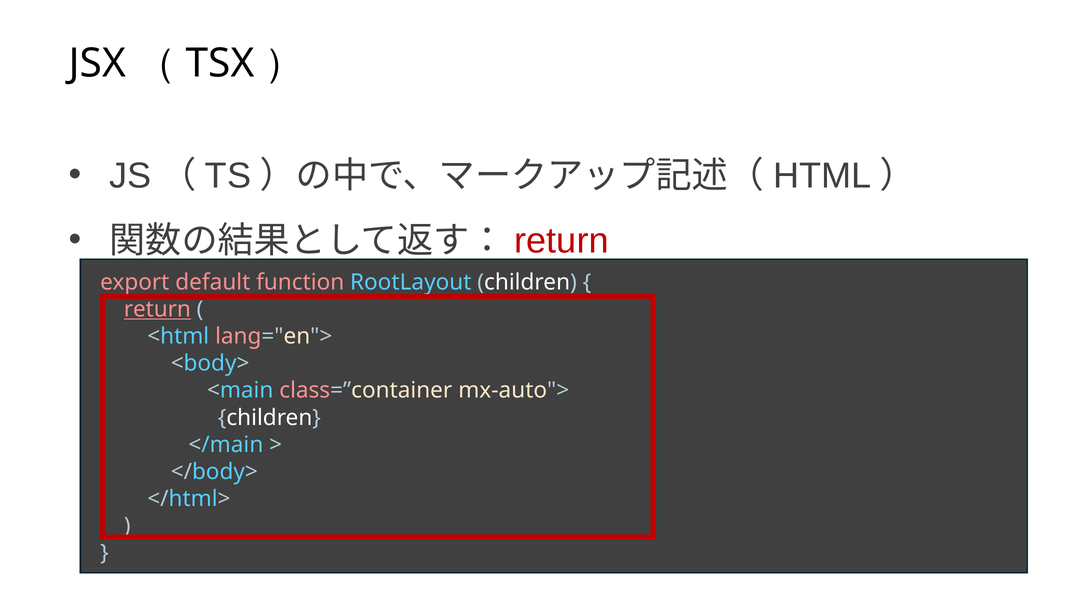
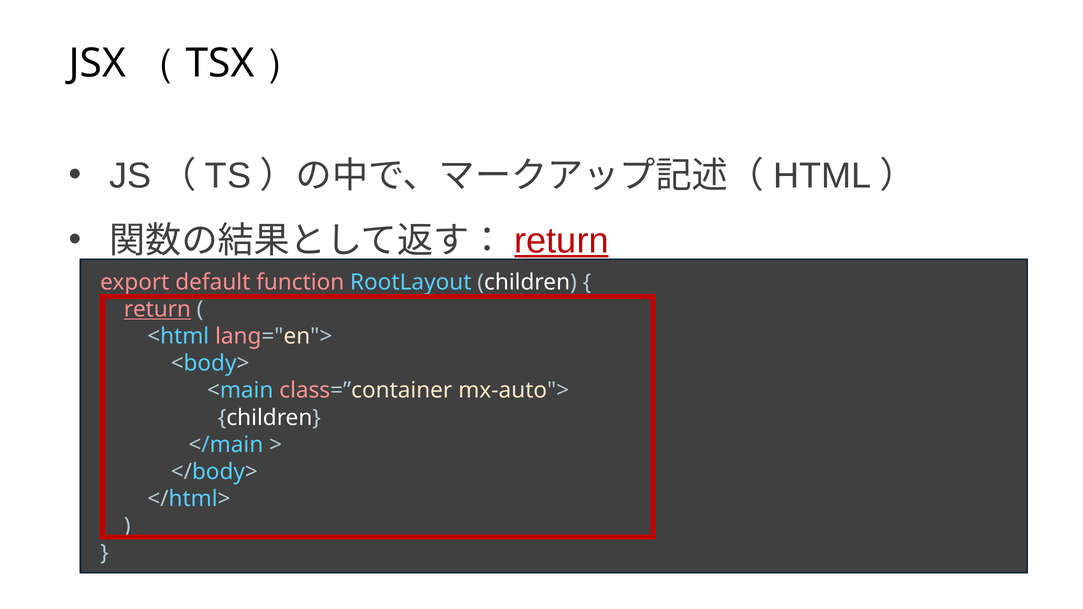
return at (562, 241) underline: none -> present
